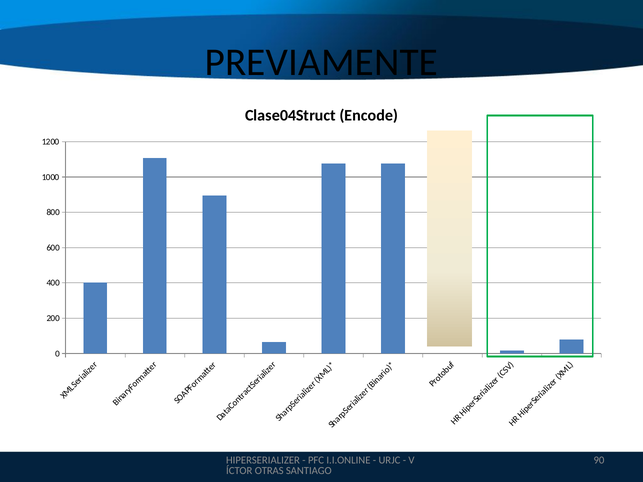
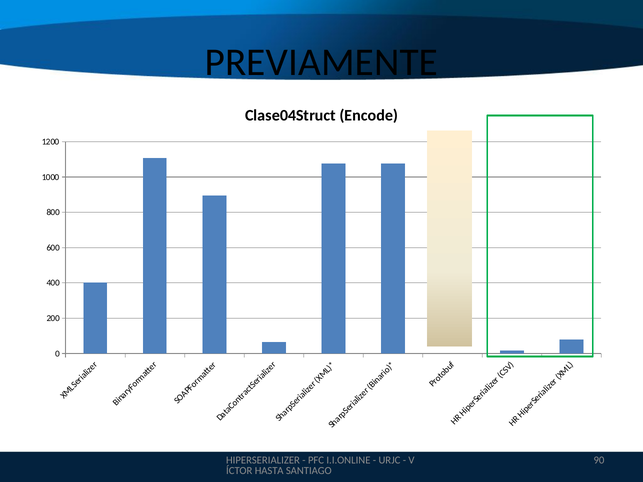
OTRAS: OTRAS -> HASTA
